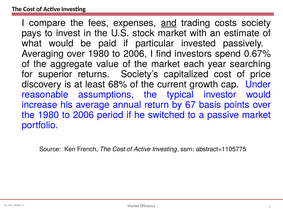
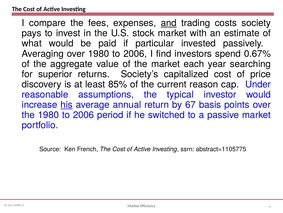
68%: 68% -> 85%
growth: growth -> reason
his underline: none -> present
